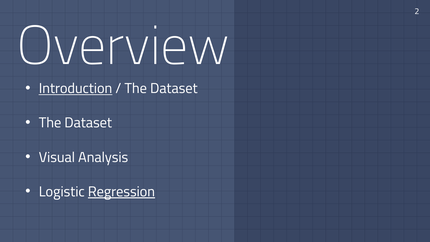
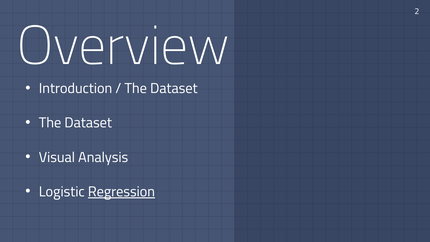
Introduction underline: present -> none
